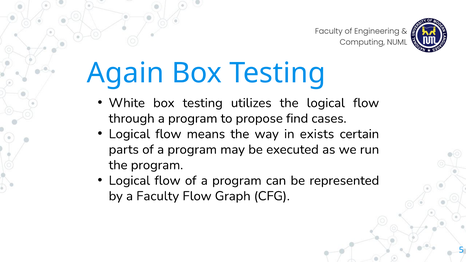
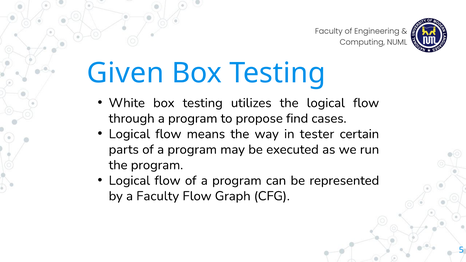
Again: Again -> Given
exists: exists -> tester
